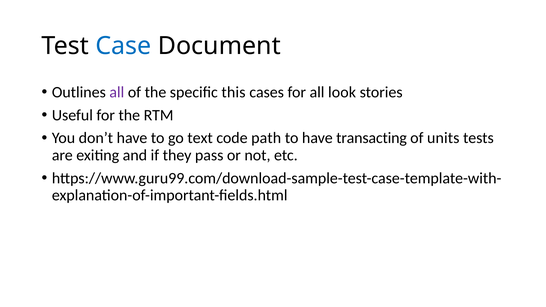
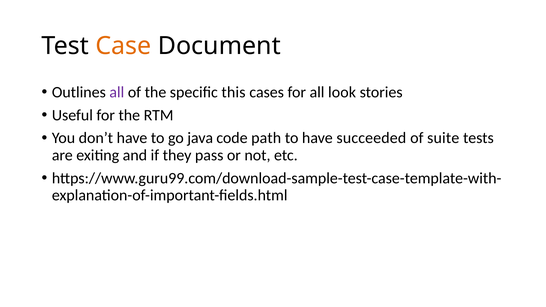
Case colour: blue -> orange
text: text -> java
transacting: transacting -> succeeded
units: units -> suite
